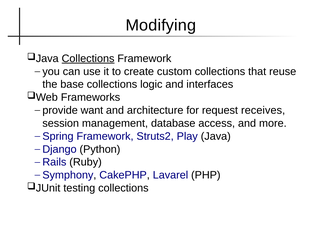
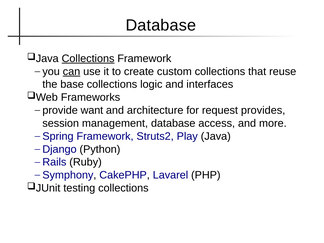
Modifying at (161, 25): Modifying -> Database
can underline: none -> present
receives: receives -> provides
